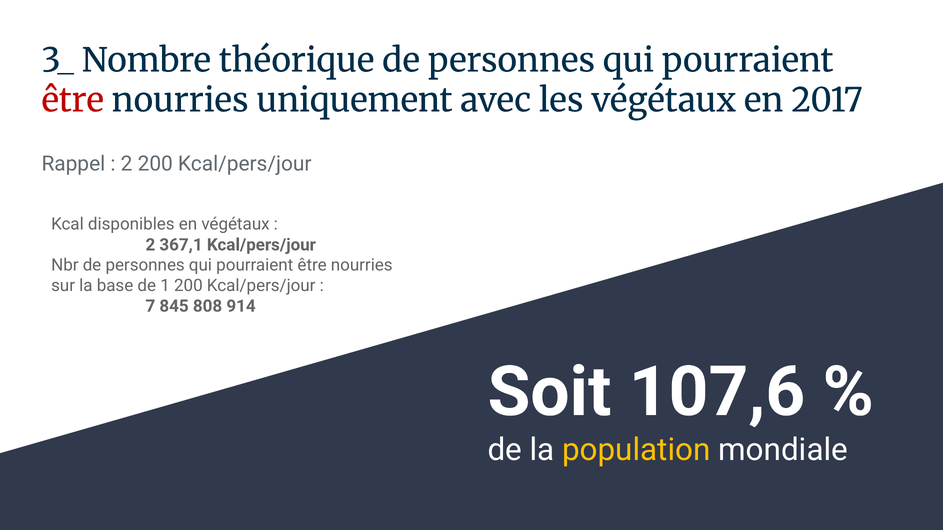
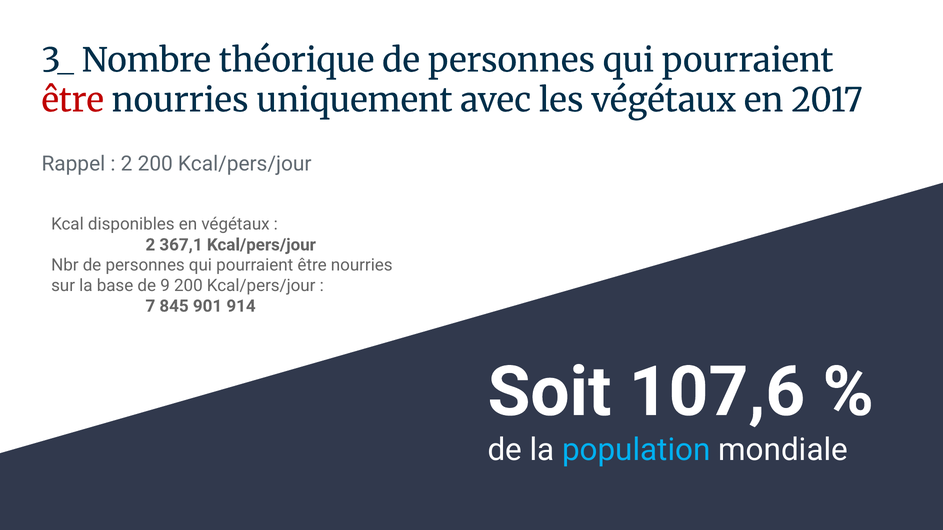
1: 1 -> 9
808: 808 -> 901
population colour: yellow -> light blue
